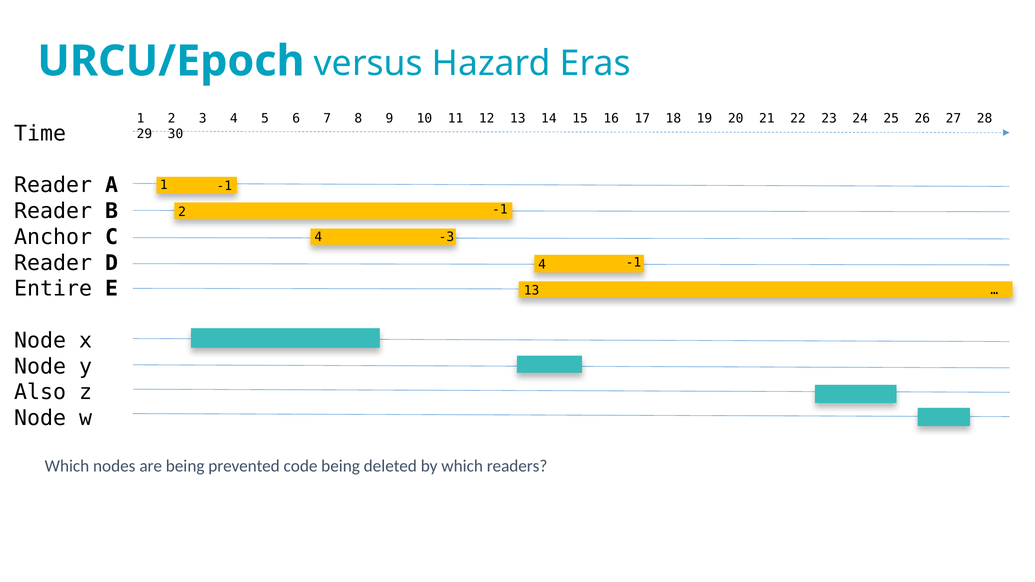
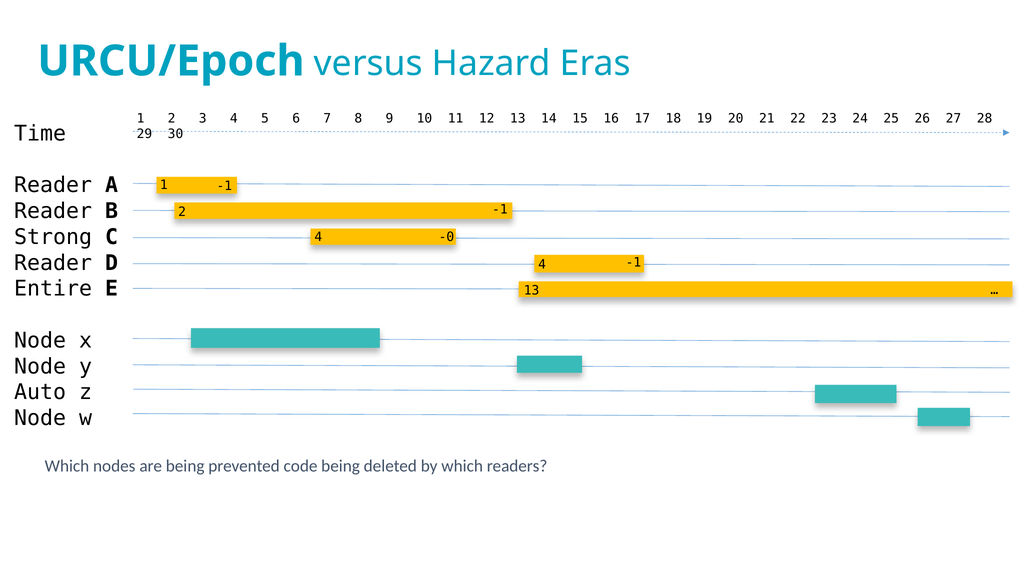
Anchor: Anchor -> Strong
-3: -3 -> -0
Also: Also -> Auto
